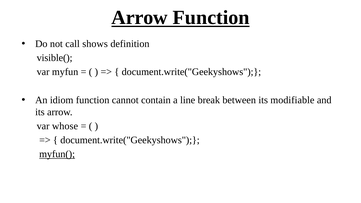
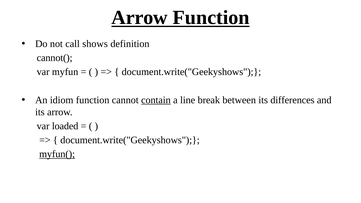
visible(: visible( -> cannot(
contain underline: none -> present
modifiable: modifiable -> differences
whose: whose -> loaded
